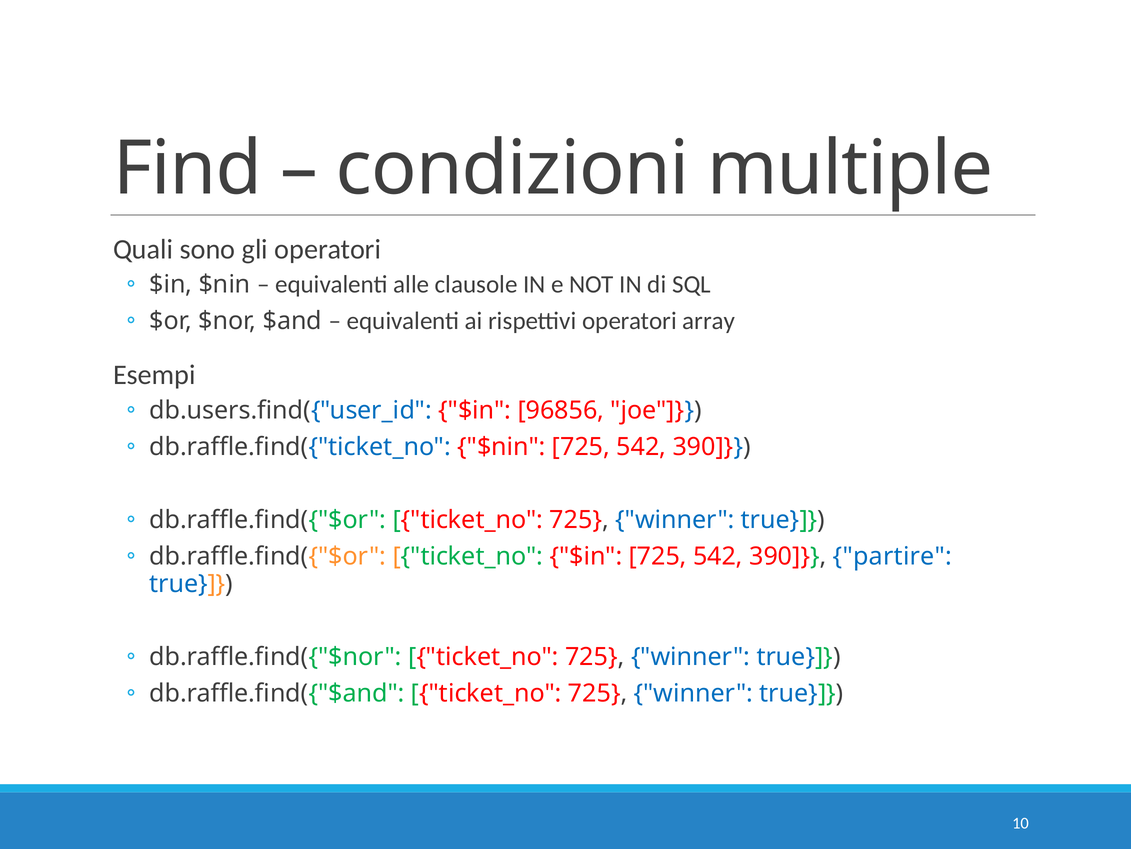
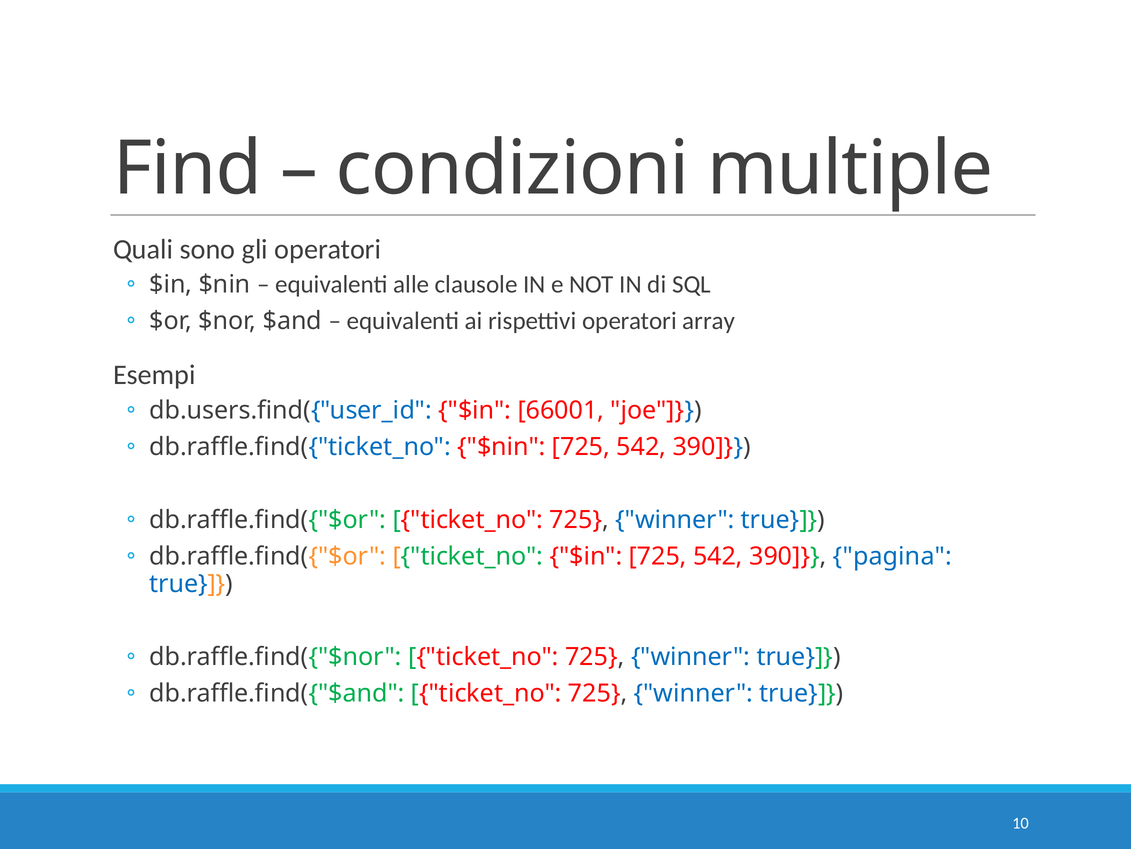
96856: 96856 -> 66001
partire: partire -> pagina
